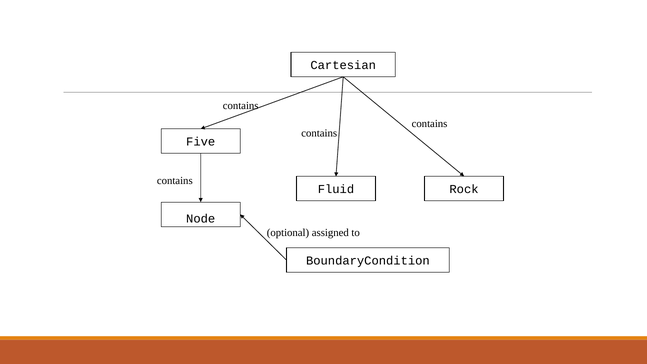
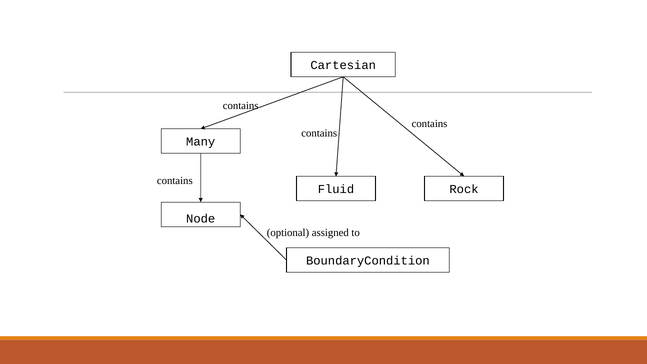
Five: Five -> Many
